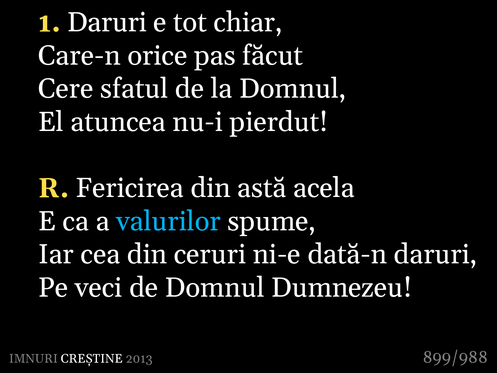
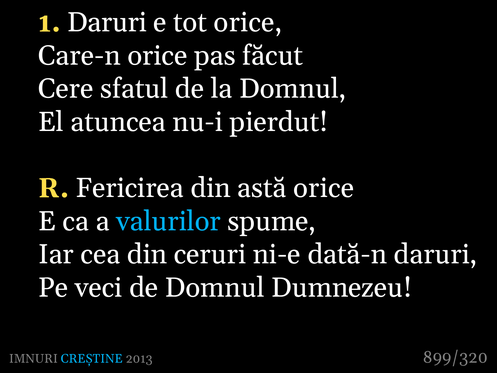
tot chiar: chiar -> orice
astă acela: acela -> orice
CREȘTINE colour: white -> light blue
899/988: 899/988 -> 899/320
